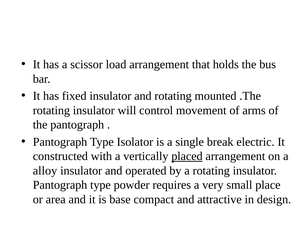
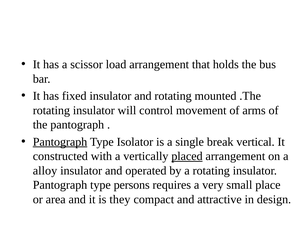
Pantograph at (60, 142) underline: none -> present
electric: electric -> vertical
powder: powder -> persons
base: base -> they
